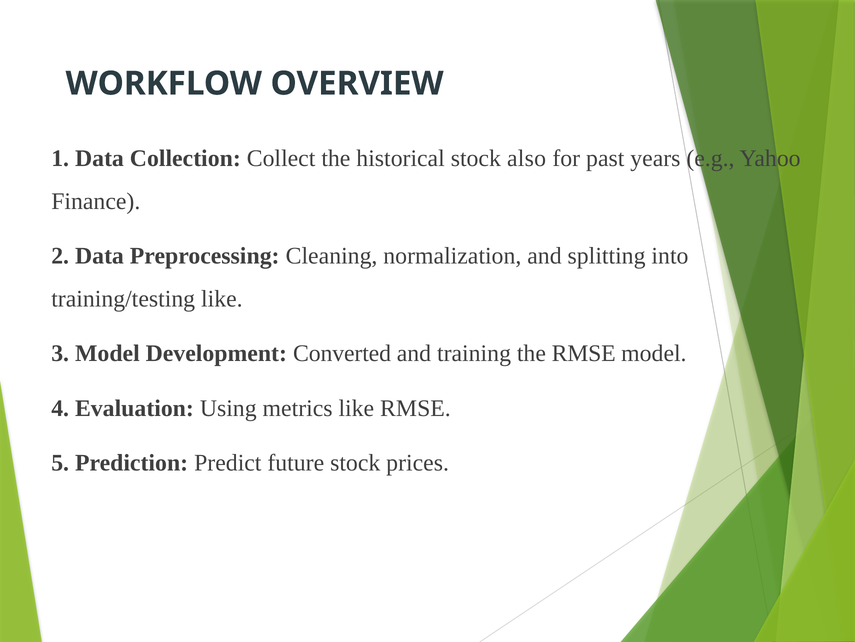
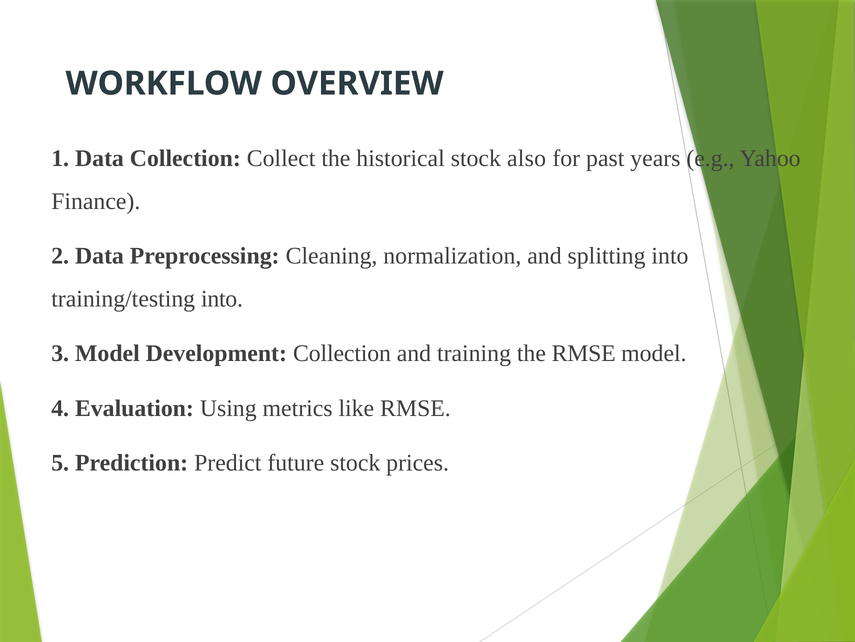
training/testing like: like -> into
Development Converted: Converted -> Collection
